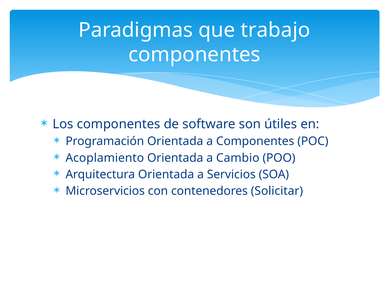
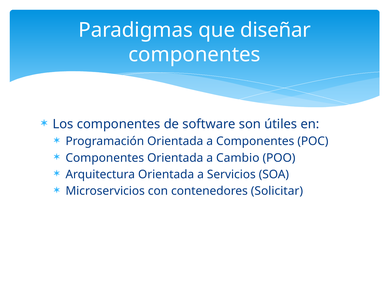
trabajo: trabajo -> diseñar
Acoplamiento at (105, 158): Acoplamiento -> Componentes
